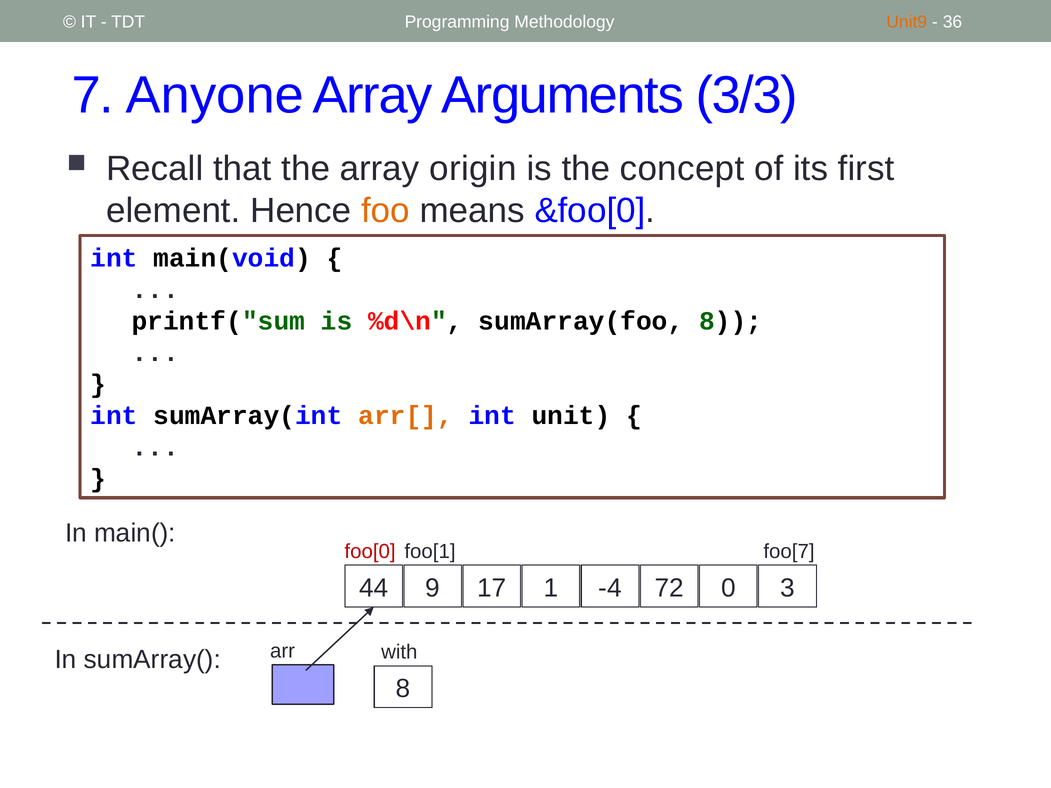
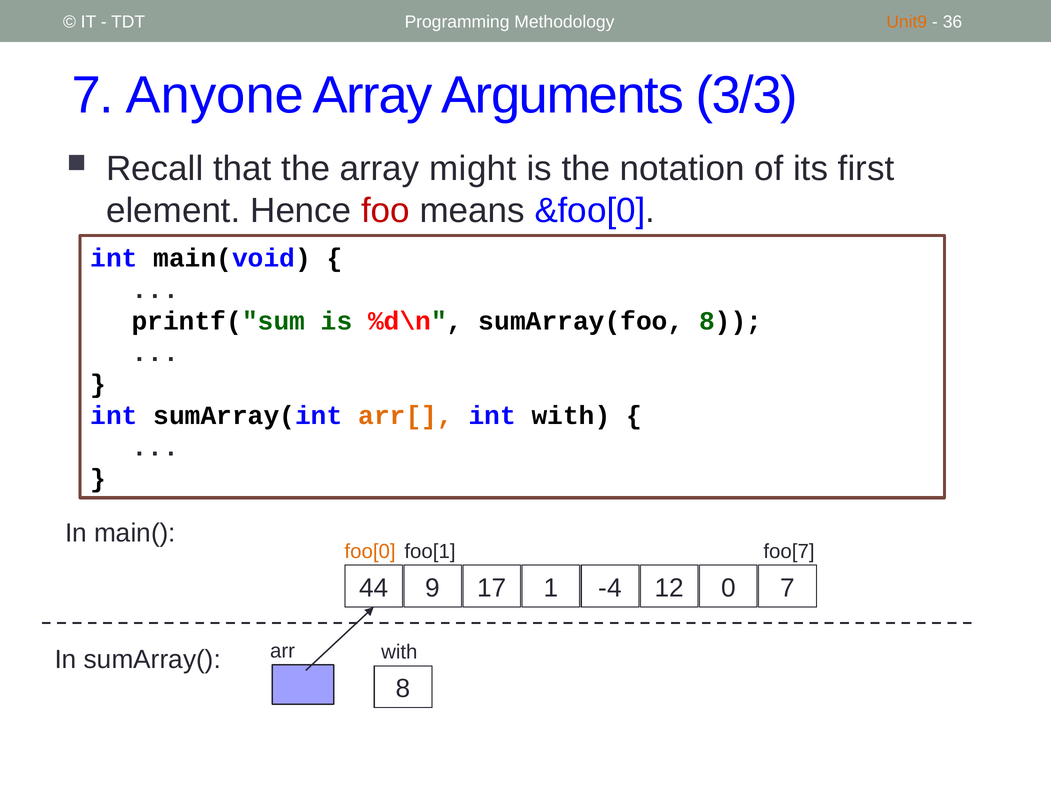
origin: origin -> might
concept: concept -> notation
foo colour: orange -> red
int unit: unit -> with
foo[0 colour: red -> orange
72: 72 -> 12
0 3: 3 -> 7
